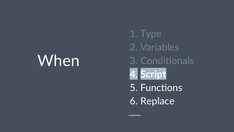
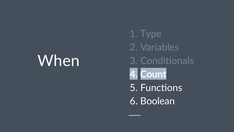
Script: Script -> Count
Replace: Replace -> Boolean
